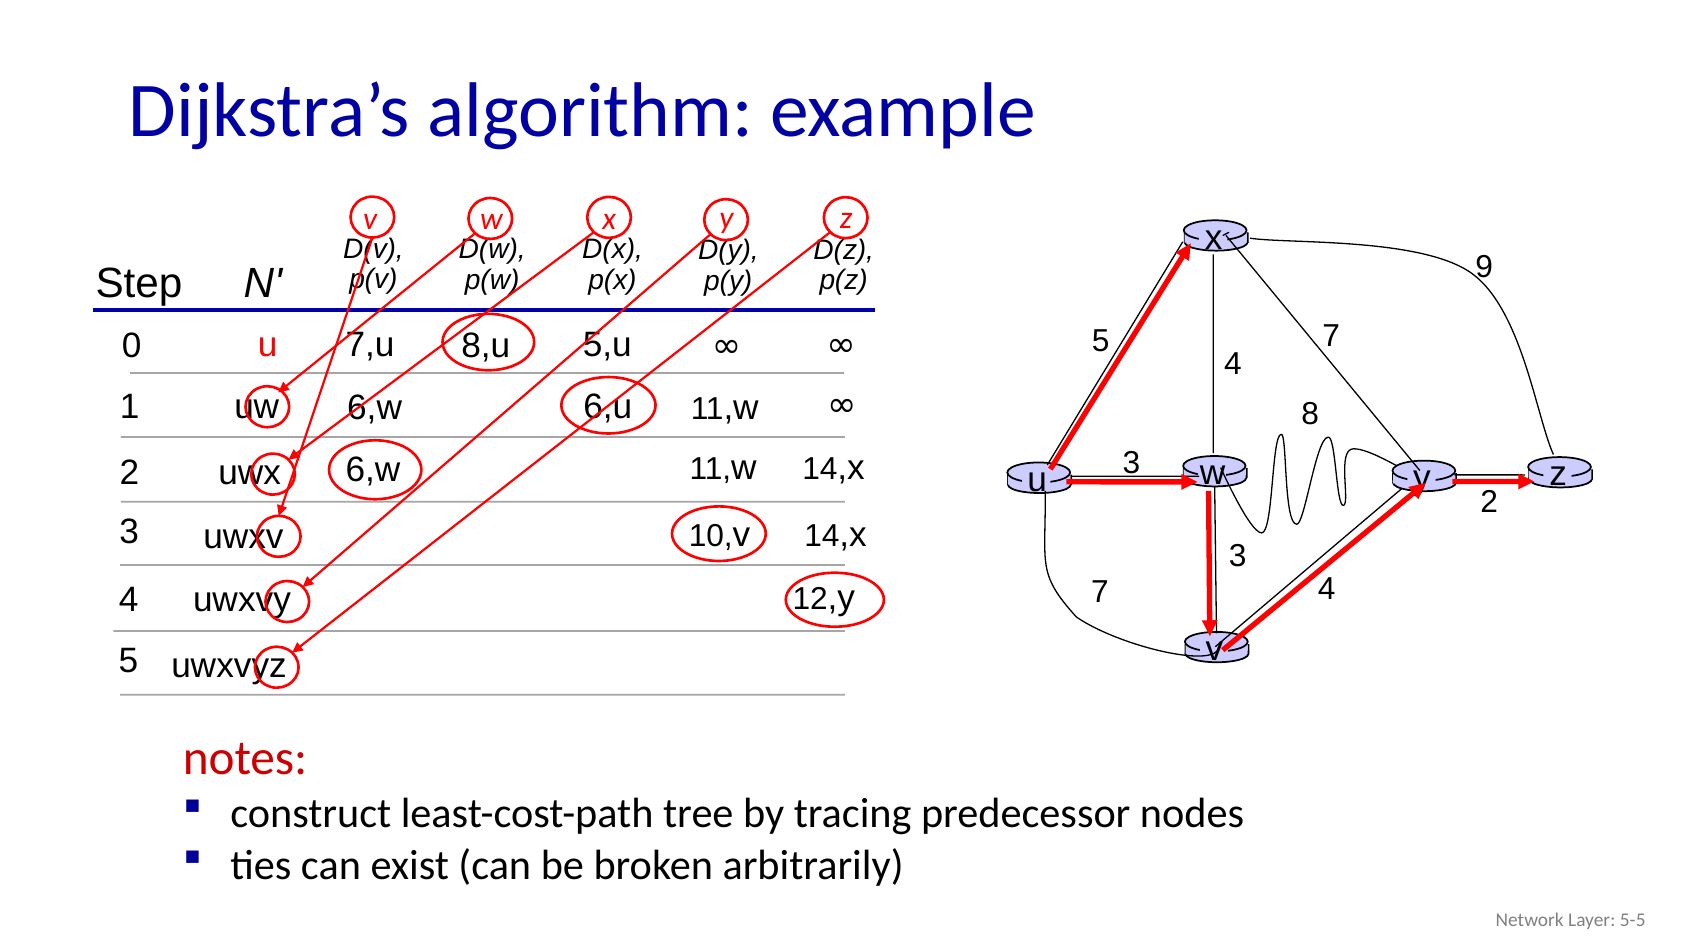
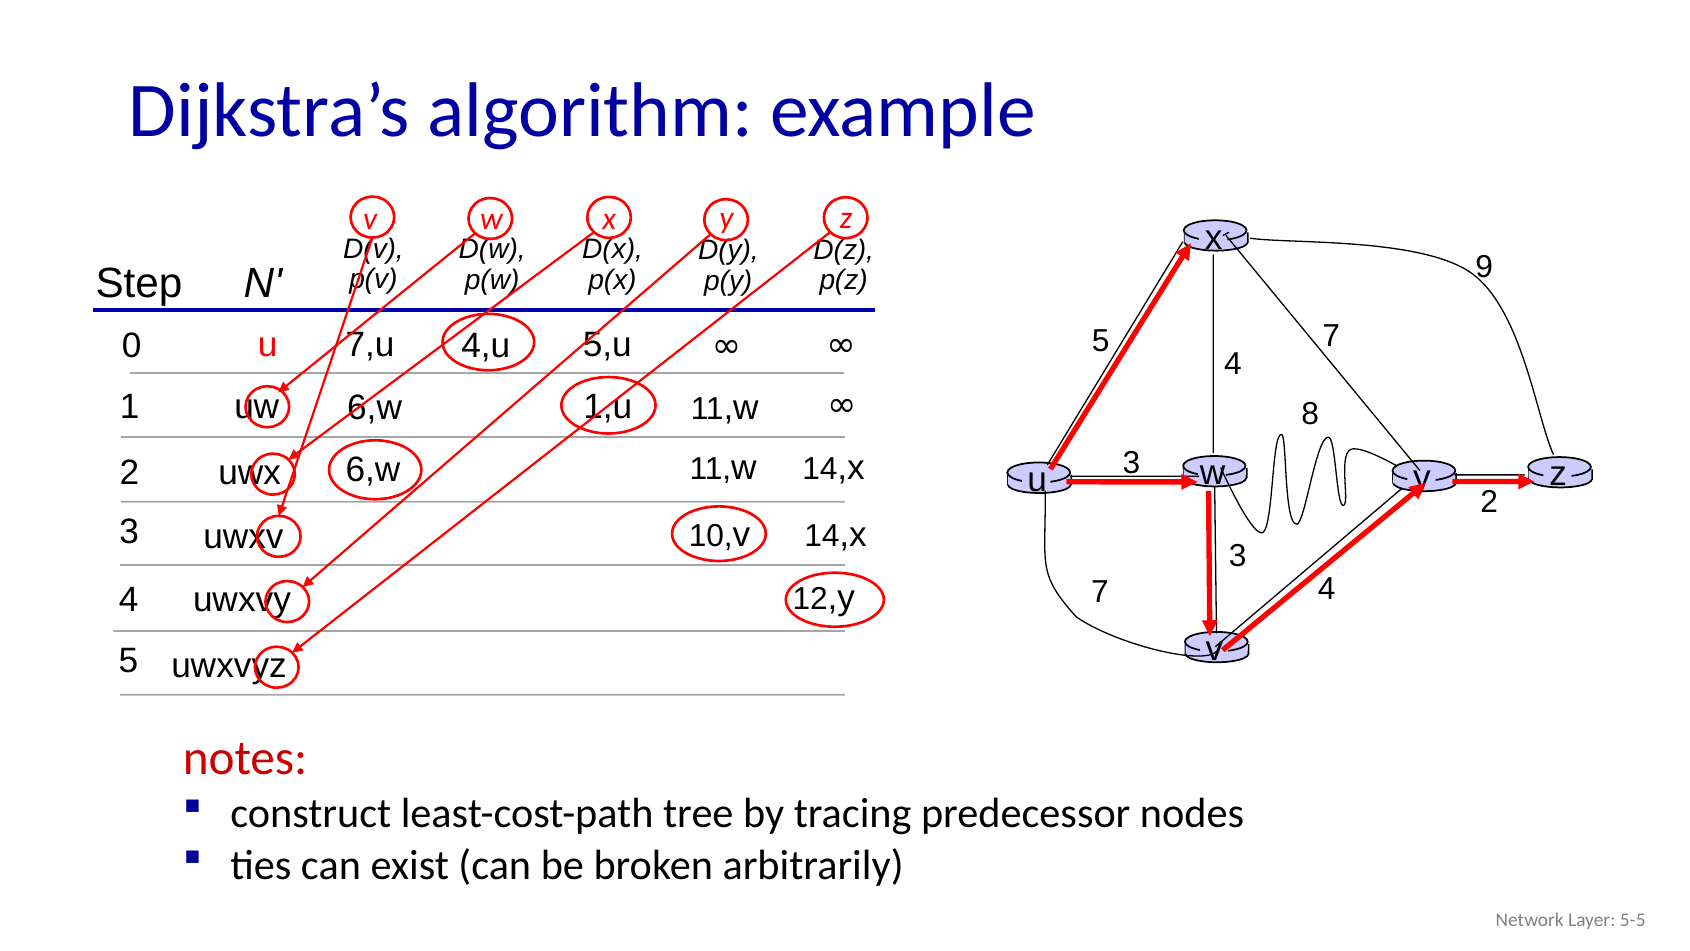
8,u: 8,u -> 4,u
6,u: 6,u -> 1,u
